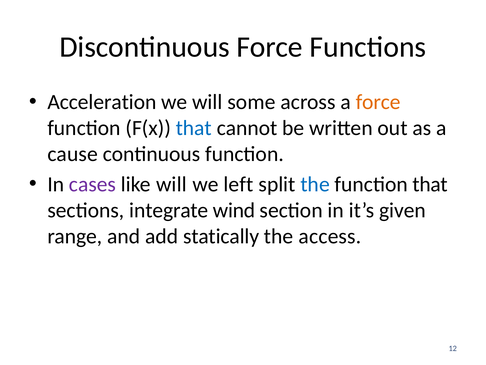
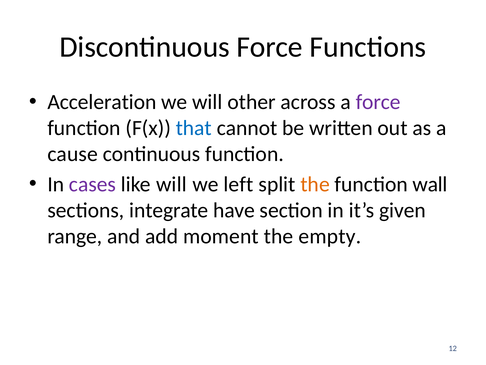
some: some -> other
force at (378, 102) colour: orange -> purple
the at (315, 184) colour: blue -> orange
function that: that -> wall
wind: wind -> have
statically: statically -> moment
access: access -> empty
